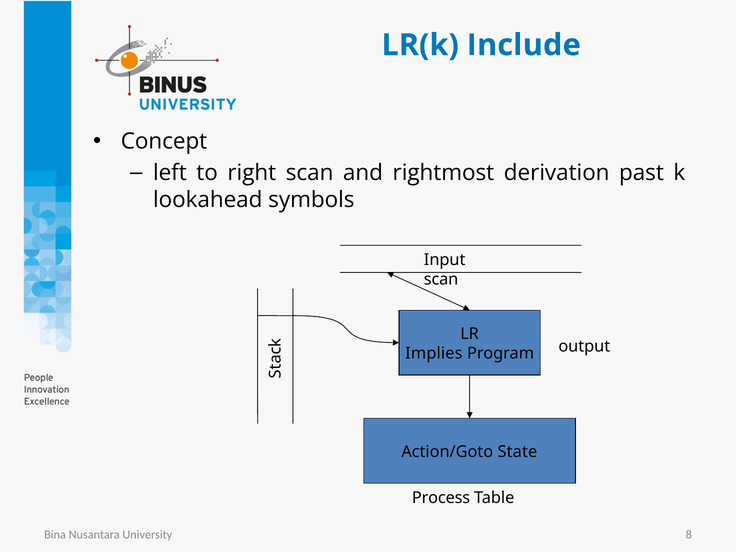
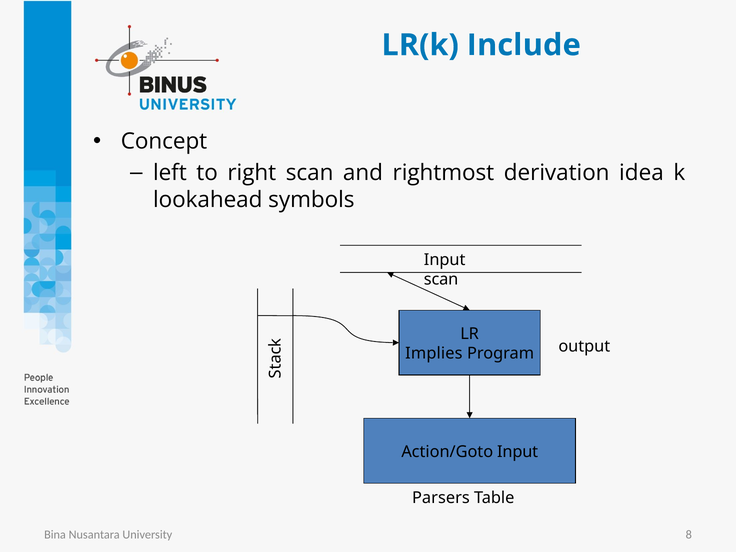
past: past -> idea
Action/Goto State: State -> Input
Process: Process -> Parsers
